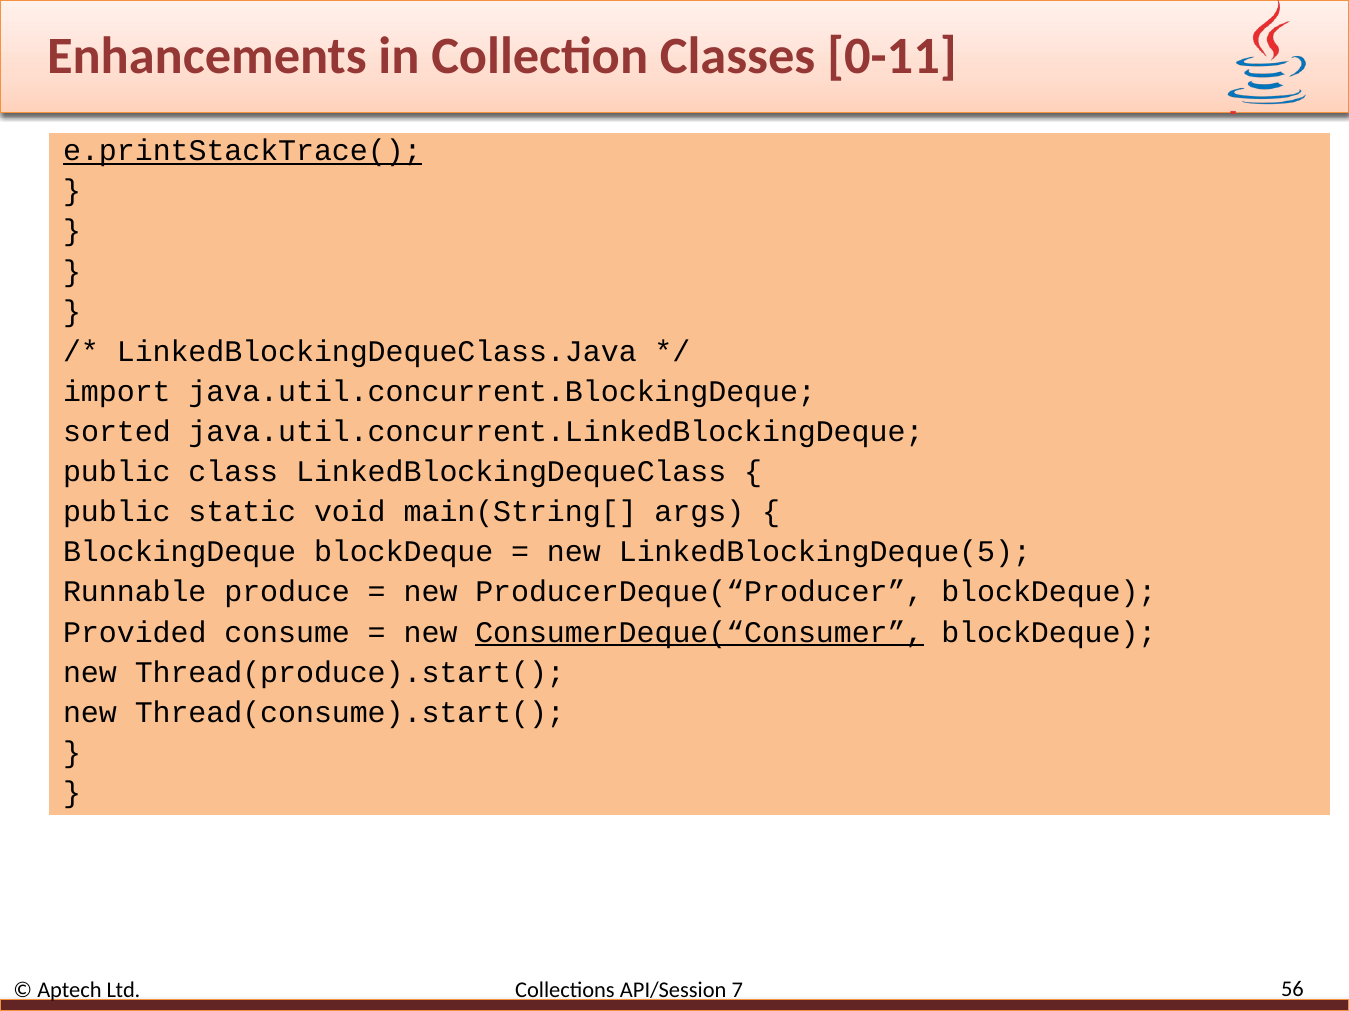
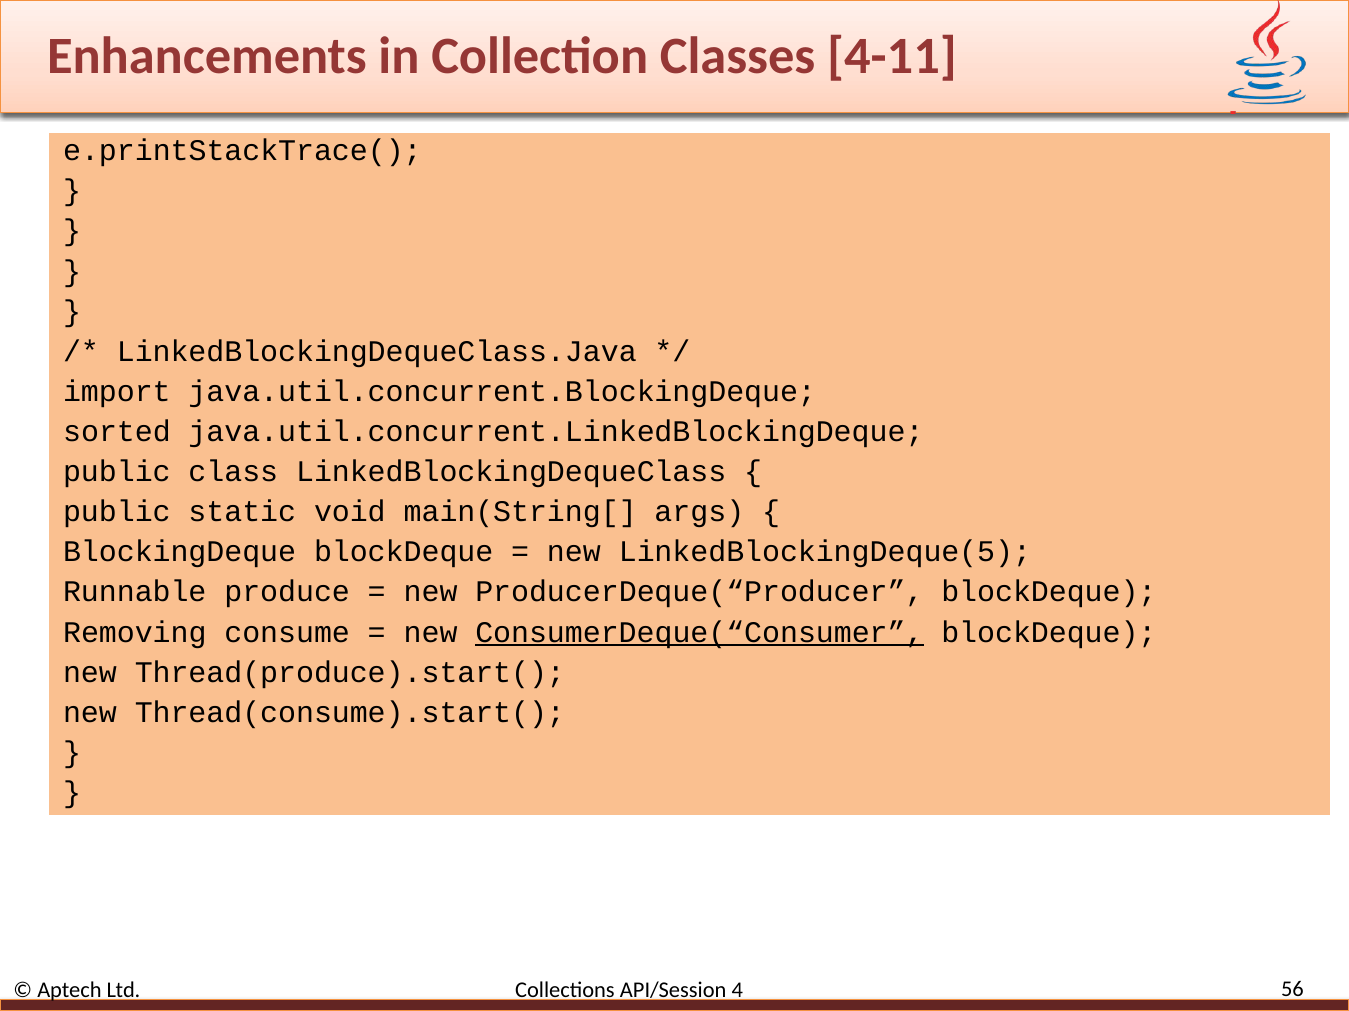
0-11: 0-11 -> 4-11
e.printStackTrace( underline: present -> none
Provided: Provided -> Removing
7: 7 -> 4
